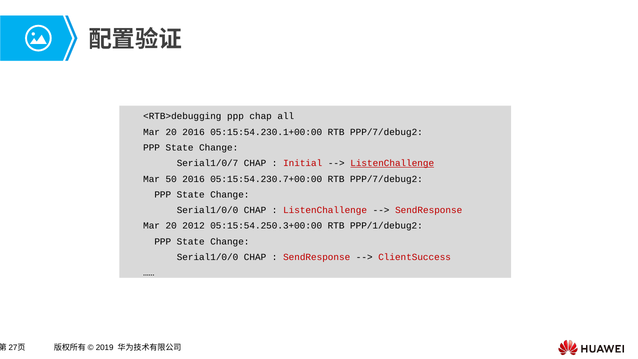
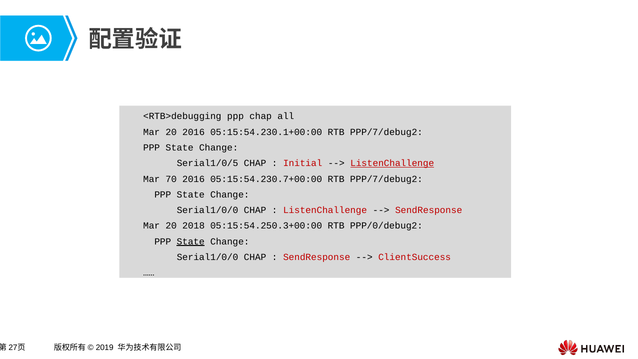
Serial1/0/7: Serial1/0/7 -> Serial1/0/5
50: 50 -> 70
2012: 2012 -> 2018
PPP/1/debug2: PPP/1/debug2 -> PPP/0/debug2
State at (191, 241) underline: none -> present
